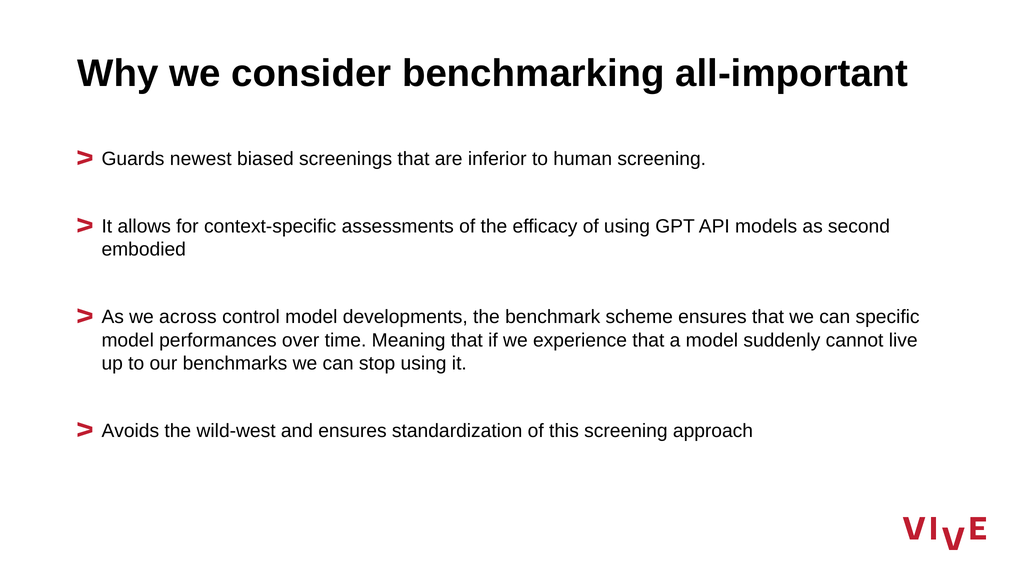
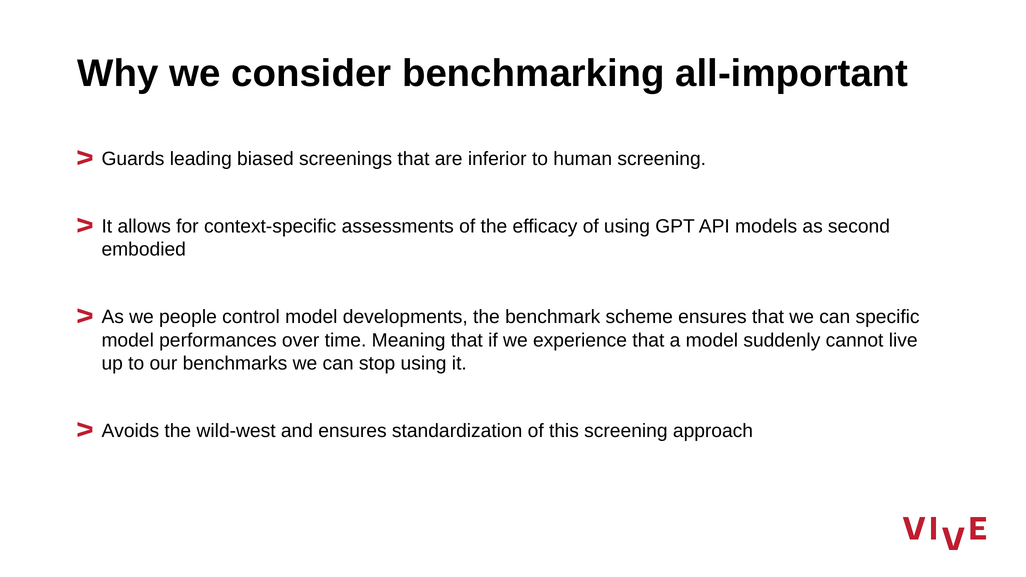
newest: newest -> leading
across: across -> people
